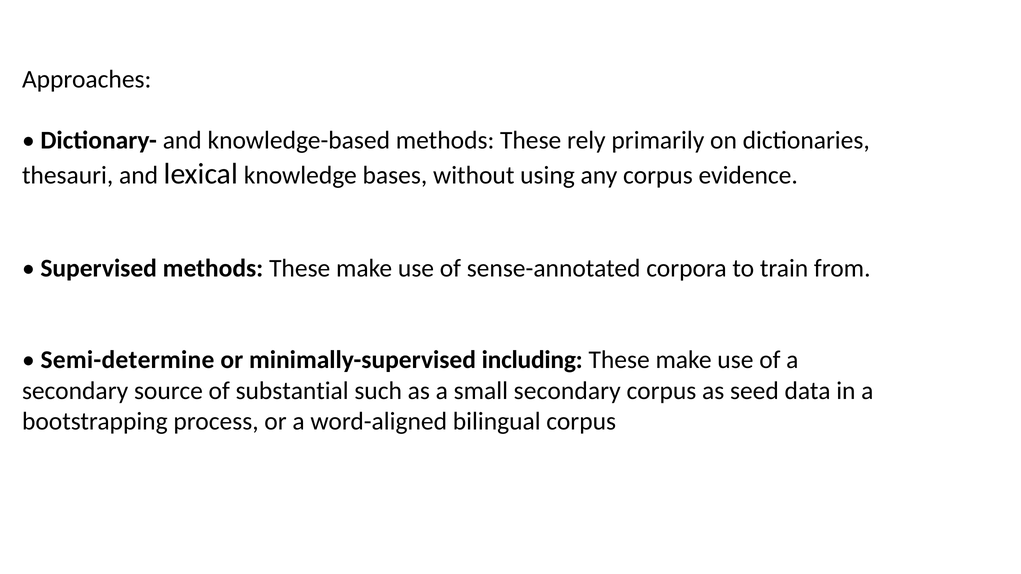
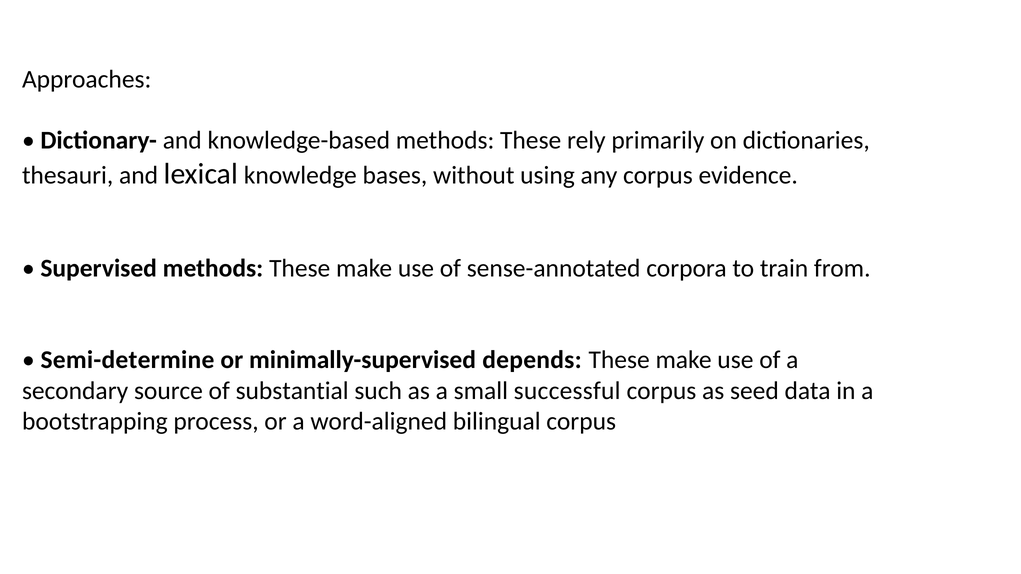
including: including -> depends
small secondary: secondary -> successful
